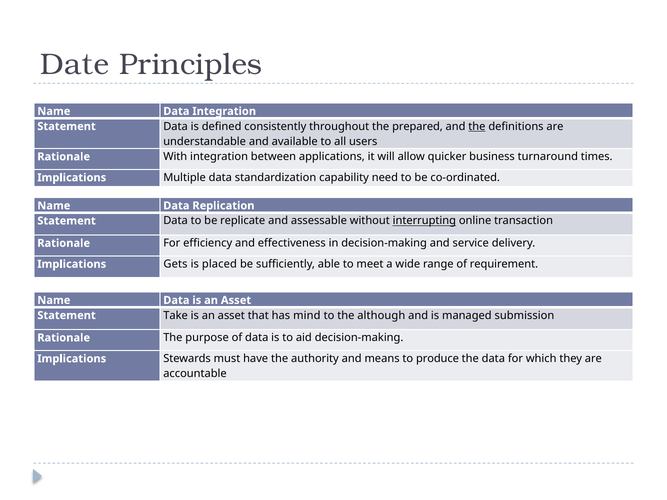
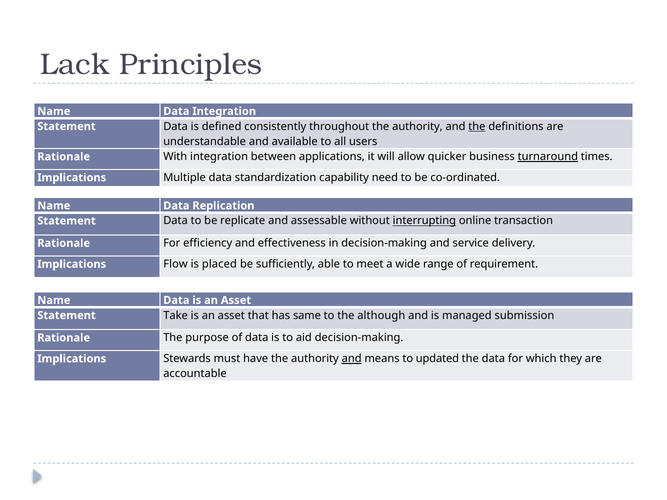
Date: Date -> Lack
throughout the prepared: prepared -> authority
turnaround underline: none -> present
Gets: Gets -> Flow
mind: mind -> same
and at (352, 359) underline: none -> present
produce: produce -> updated
